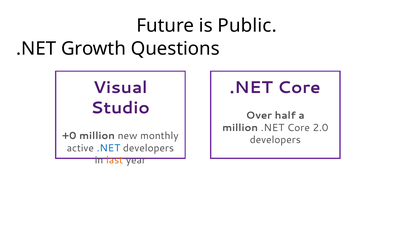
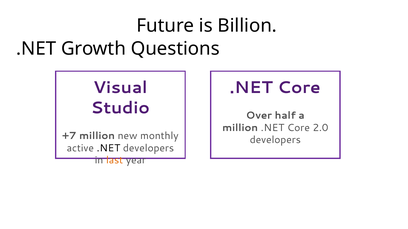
Public: Public -> Billion
+0: +0 -> +7
.NET at (108, 148) colour: blue -> black
